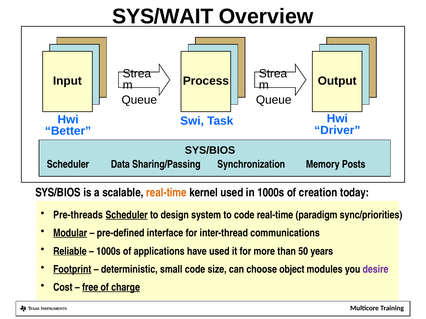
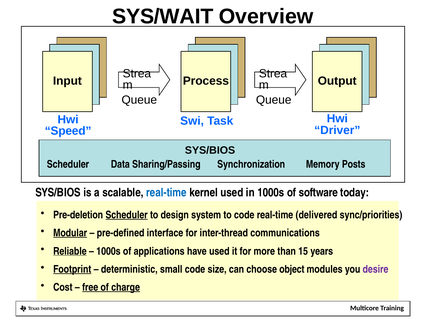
Better: Better -> Speed
real-time at (166, 193) colour: orange -> blue
creation: creation -> software
Pre-threads: Pre-threads -> Pre-deletion
paradigm: paradigm -> delivered
50: 50 -> 15
